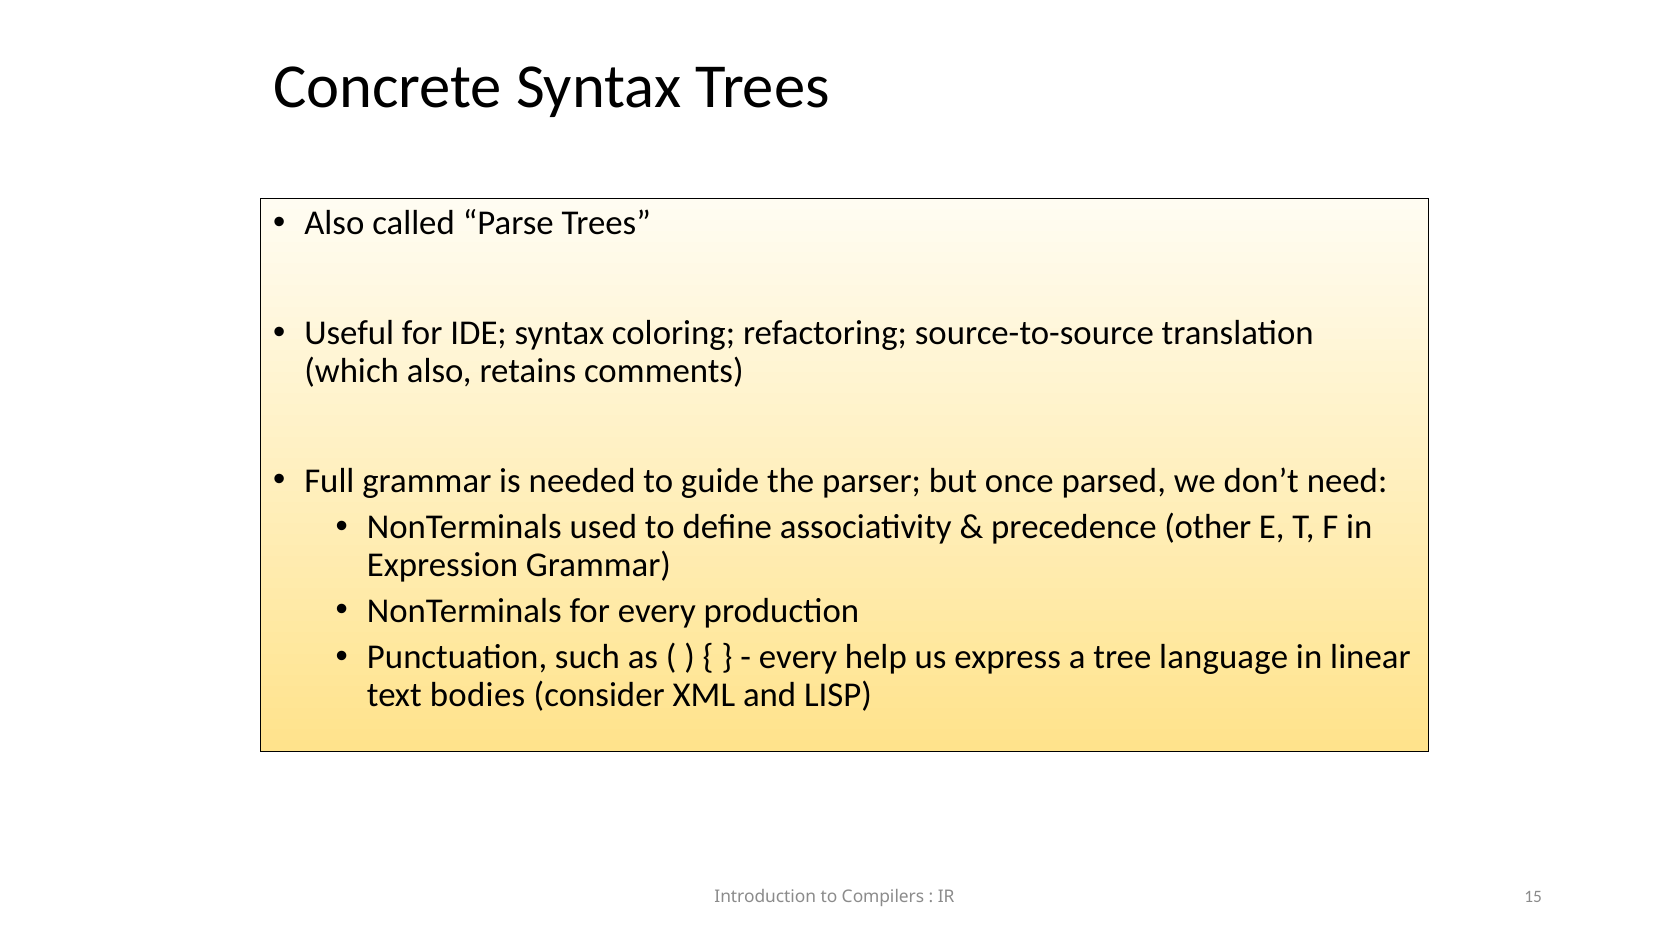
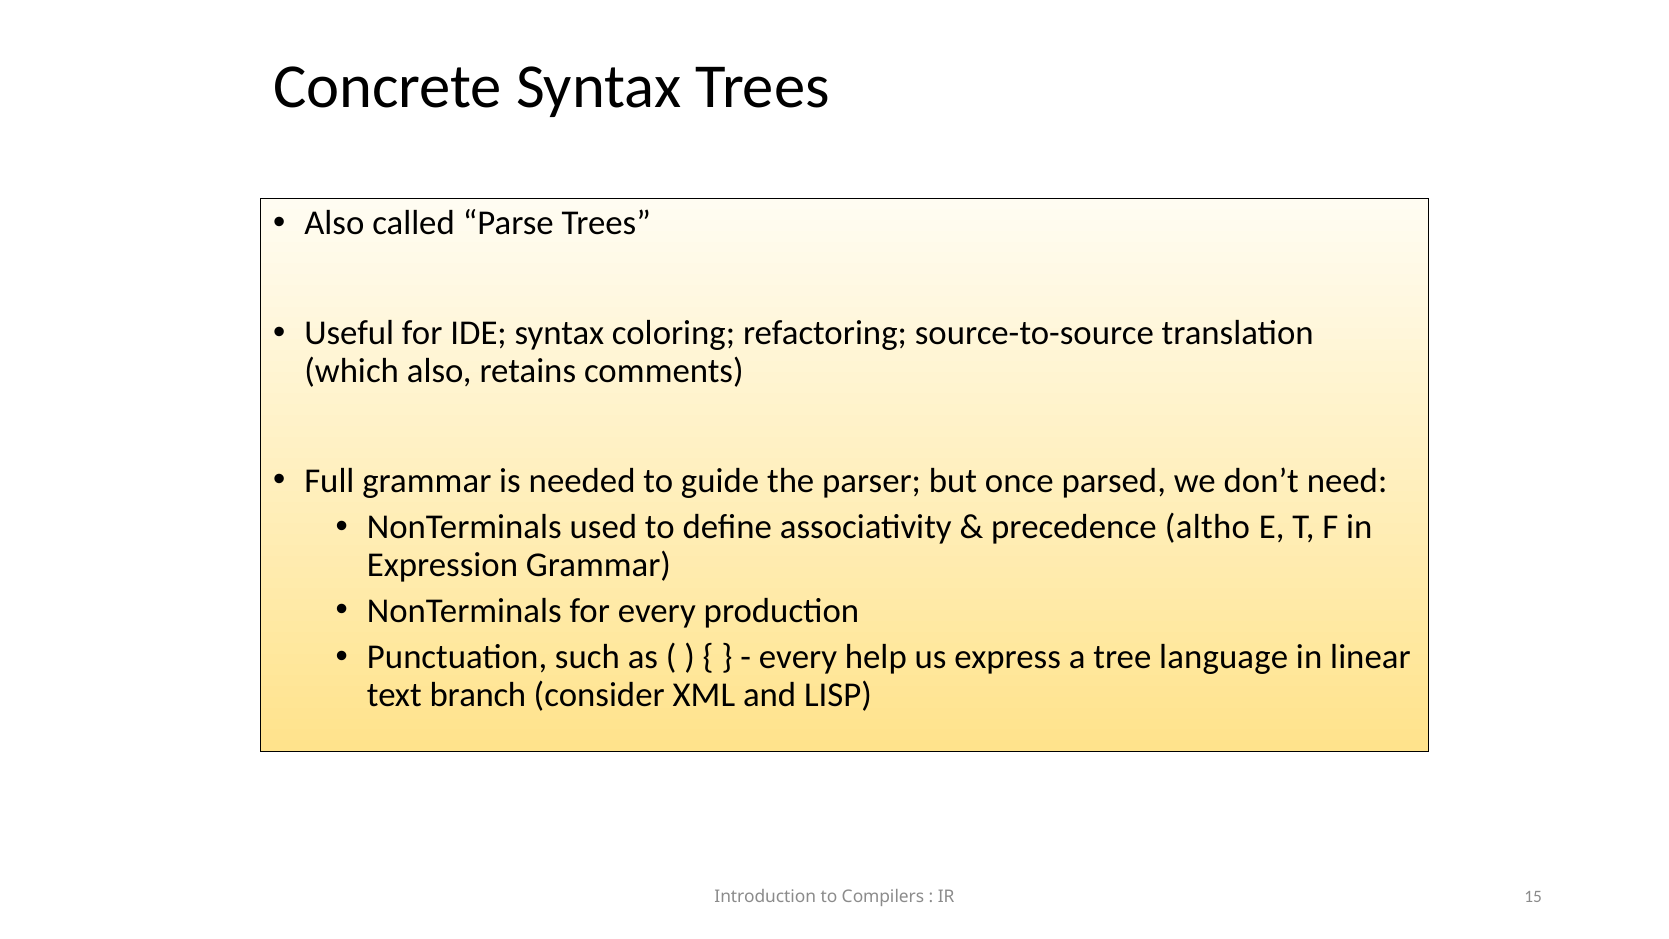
other: other -> altho
bodies: bodies -> branch
